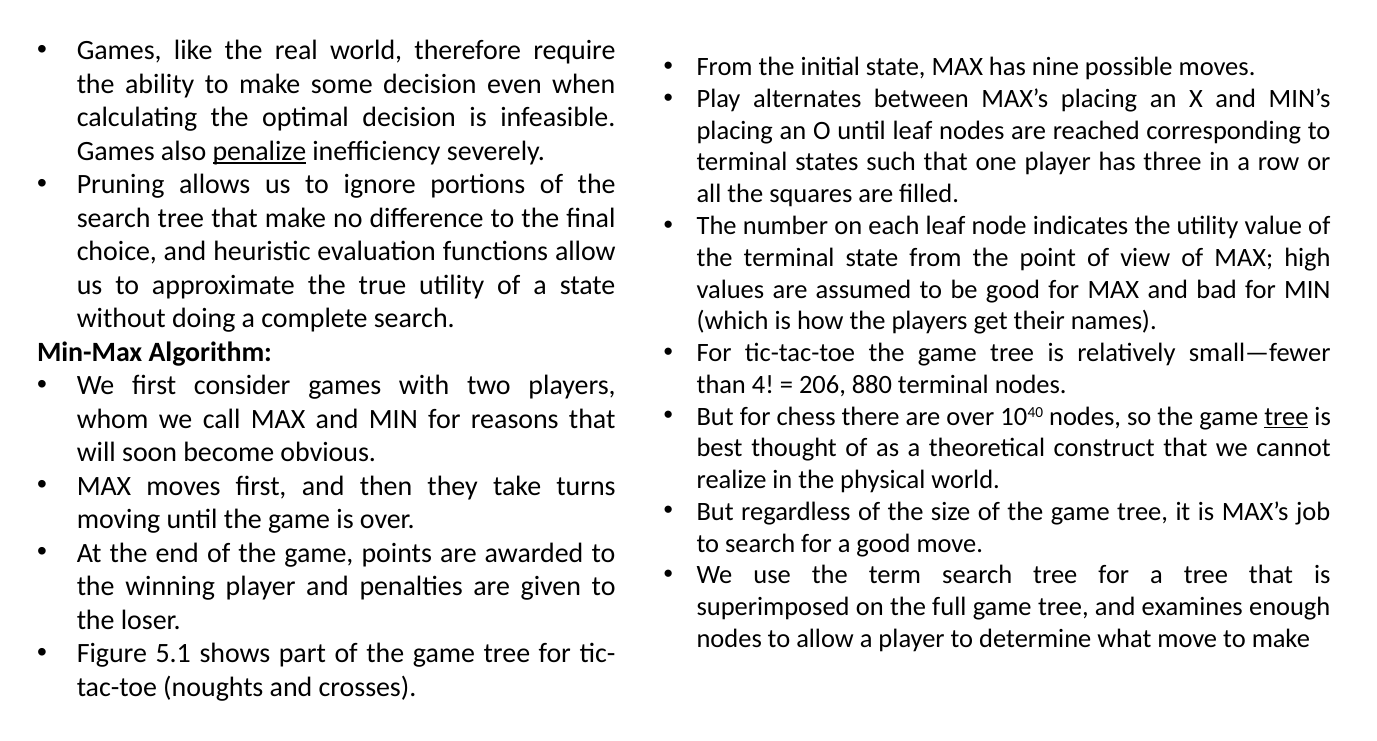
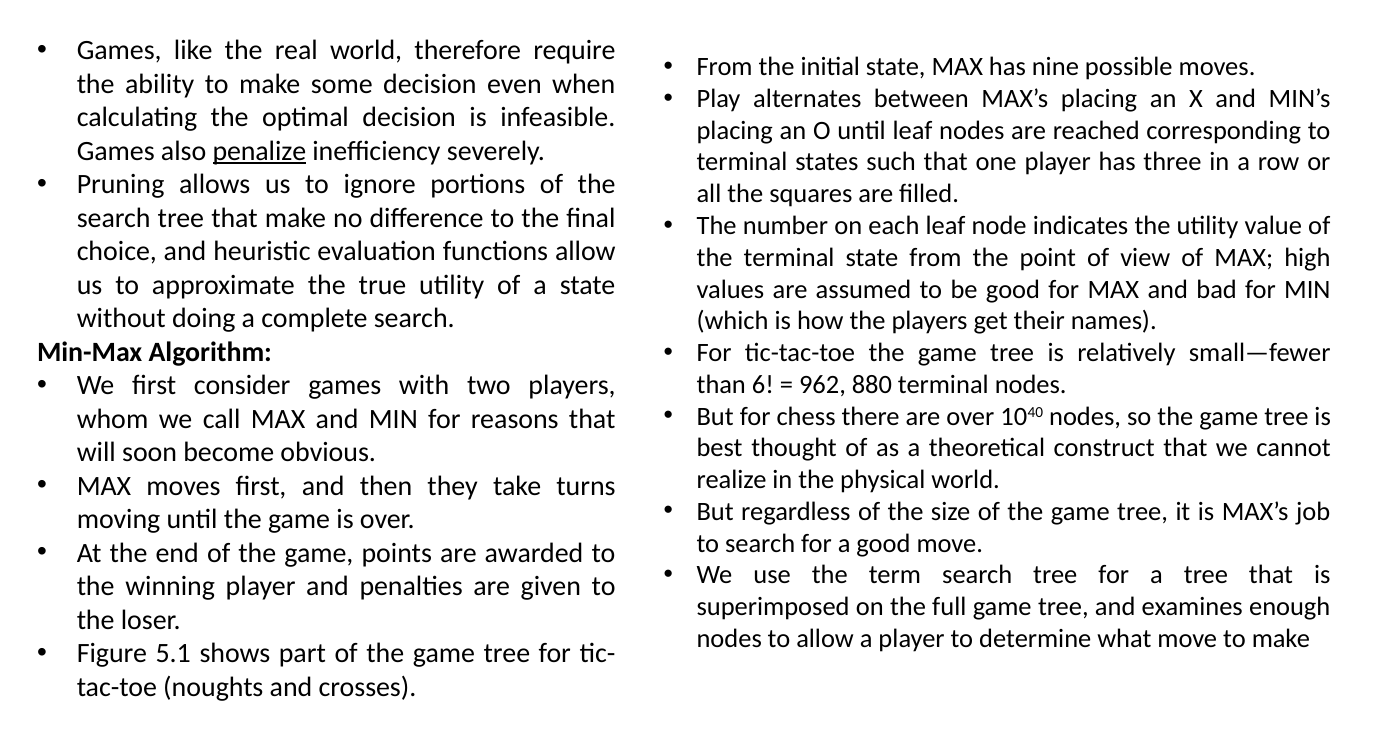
4: 4 -> 6
206: 206 -> 962
tree at (1286, 417) underline: present -> none
